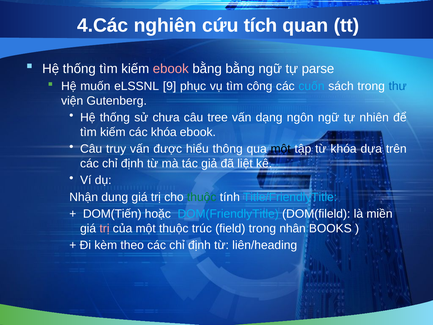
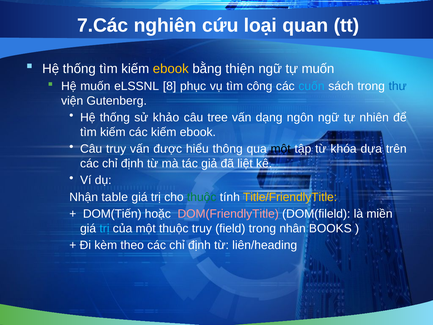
4.Các: 4.Các -> 7.Các
tích: tích -> loại
ebook at (171, 69) colour: pink -> yellow
bằng bằng: bằng -> thiện
tự parse: parse -> muốn
9: 9 -> 8
chưa: chưa -> khảo
các khóa: khóa -> kiếm
dung: dung -> table
Title/FriendlyTitle colour: light blue -> yellow
DOM(FriendlyTitle colour: light blue -> pink
trị at (105, 228) colour: pink -> light blue
thuộc trúc: trúc -> truy
